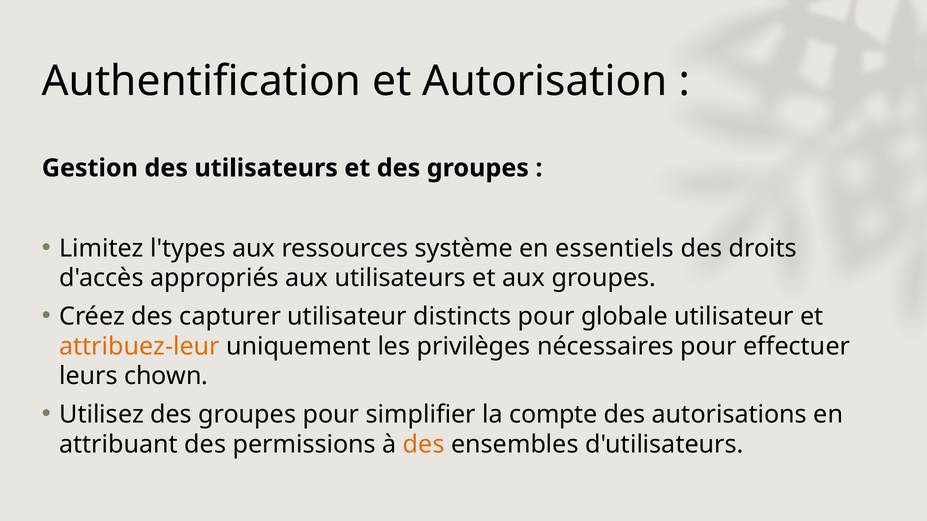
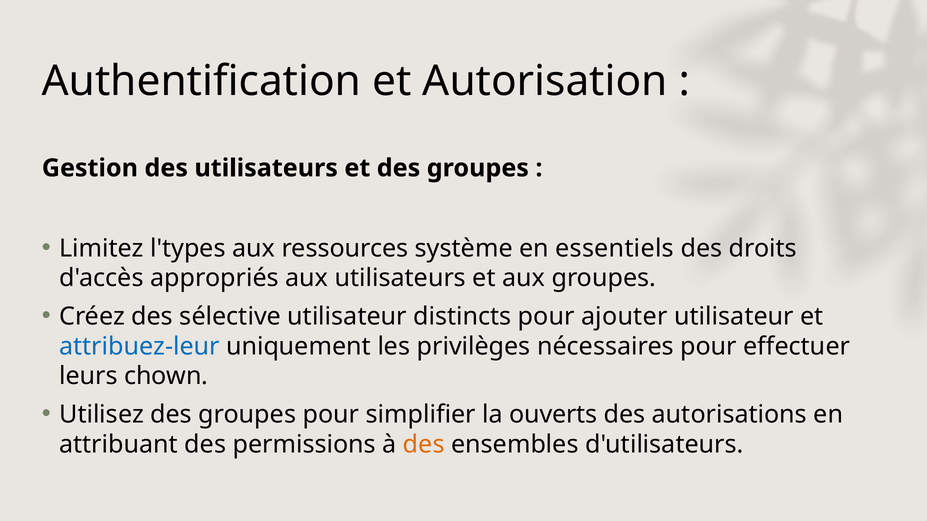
capturer: capturer -> sélective
globale: globale -> ajouter
attribuez-leur colour: orange -> blue
compte: compte -> ouverts
